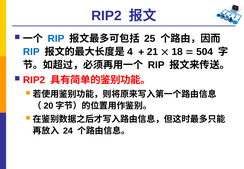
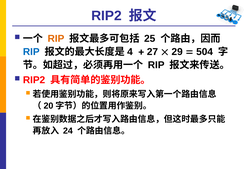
RIP at (56, 39) colour: blue -> orange
21: 21 -> 27
18: 18 -> 29
